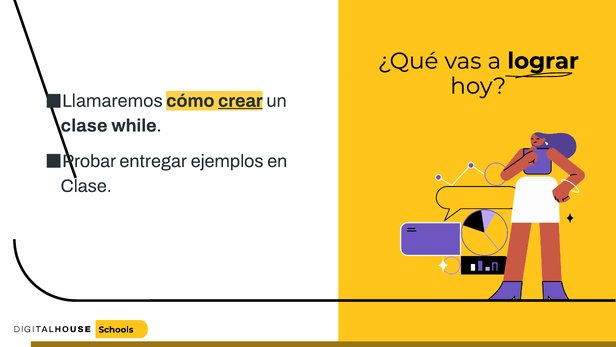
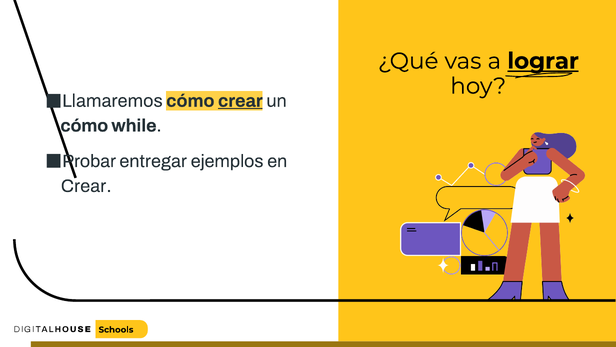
lograr underline: none -> present
clase at (84, 125): clase -> cómo
Clase at (86, 186): Clase -> Crear
